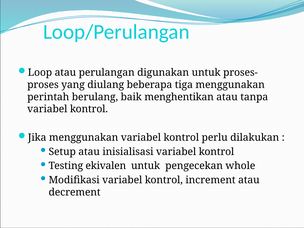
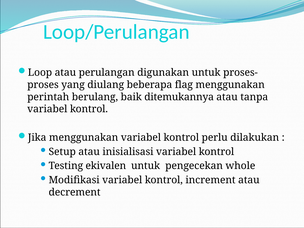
tiga: tiga -> flag
menghentikan: menghentikan -> ditemukannya
